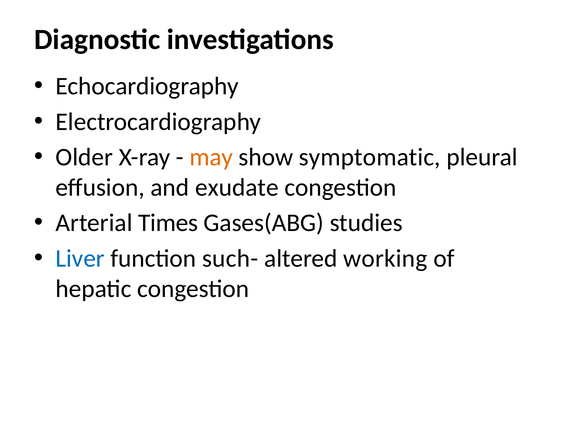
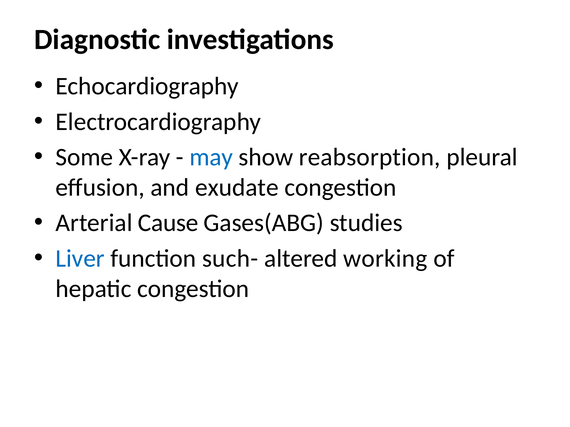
Older: Older -> Some
may colour: orange -> blue
symptomatic: symptomatic -> reabsorption
Times: Times -> Cause
